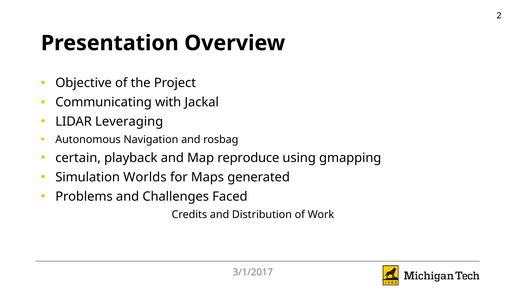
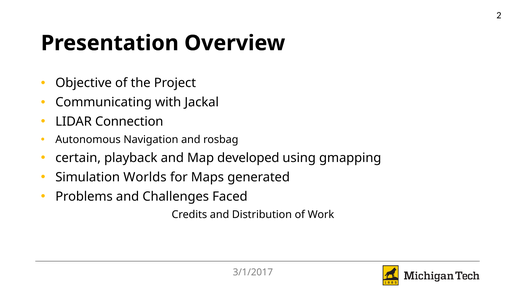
Leveraging: Leveraging -> Connection
reproduce: reproduce -> developed
